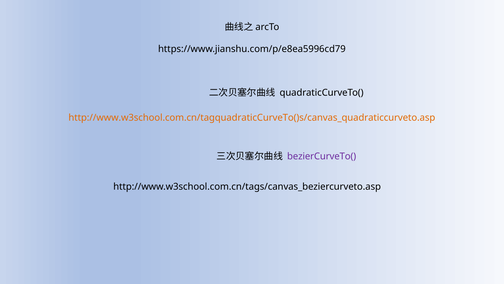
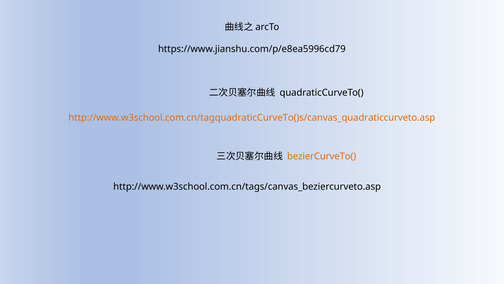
bezierCurveTo( colour: purple -> orange
